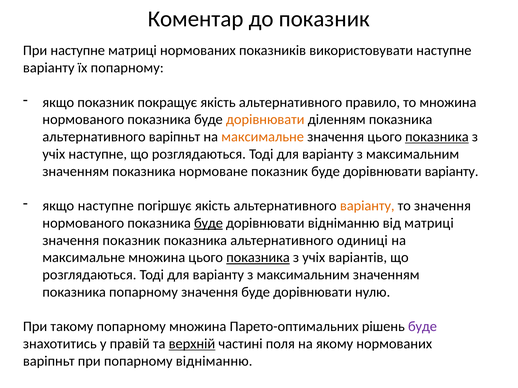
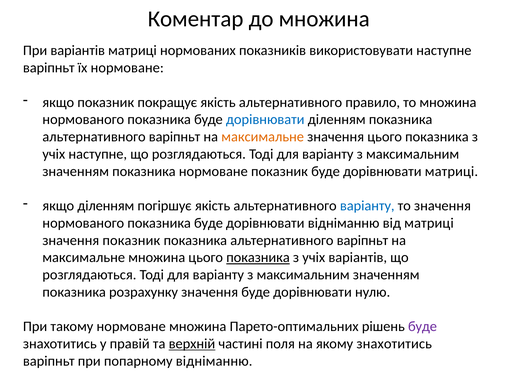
до показник: показник -> множина
При наступне: наступне -> варіантів
варіанту at (49, 68): варіанту -> варіпньт
їх попарному: попарному -> нормоване
дорівнювати at (265, 120) colour: orange -> blue
показника at (437, 137) underline: present -> none
дорівнювати варіанту: варіанту -> матриці
якщо наступне: наступне -> діленням
варіанту at (367, 206) colour: orange -> blue
буде at (208, 223) underline: present -> none
одиниці at (362, 241): одиниці -> варіпньт
показника попарному: попарному -> розрахунку
такому попарному: попарному -> нормоване
якому нормованих: нормованих -> знахотитись
